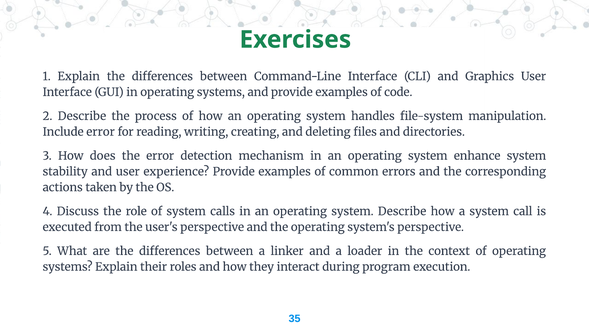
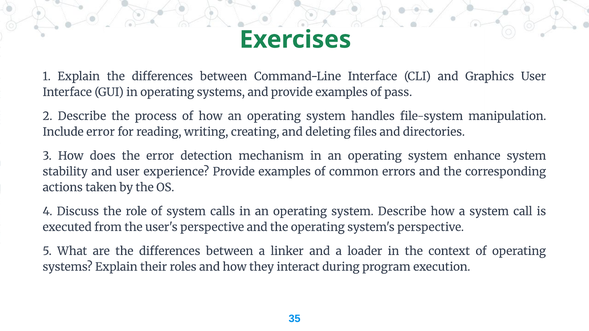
code: code -> pass
